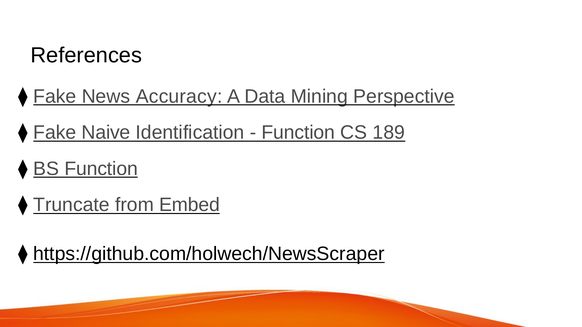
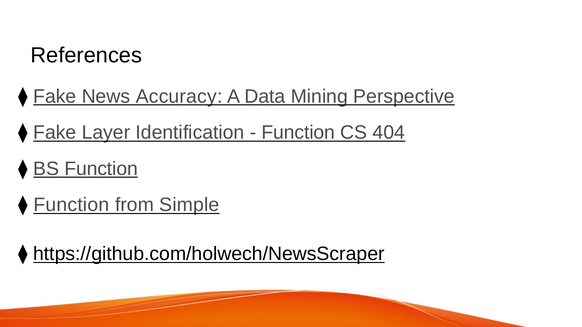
Naive: Naive -> Layer
189: 189 -> 404
Truncate at (71, 205): Truncate -> Function
Embed: Embed -> Simple
